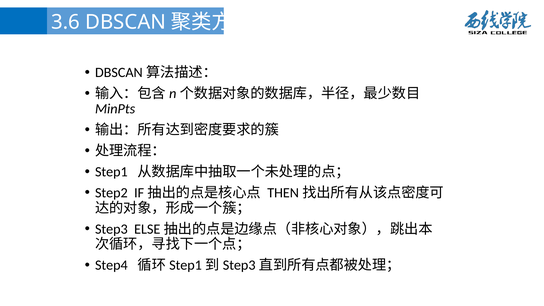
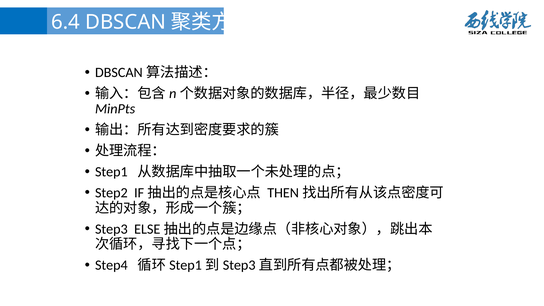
3.6: 3.6 -> 6.4
